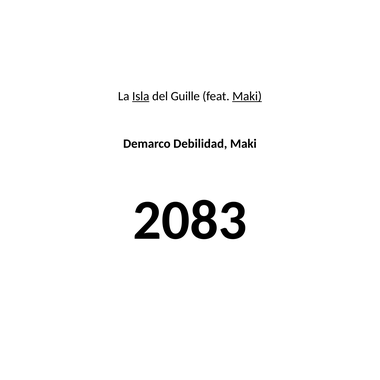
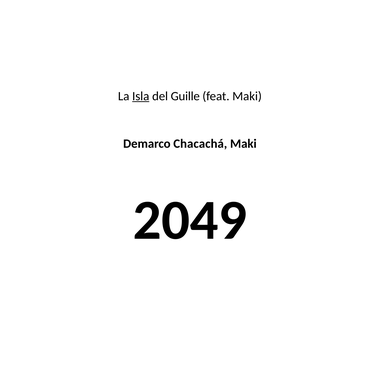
Maki at (247, 96) underline: present -> none
Debilidad: Debilidad -> Chacachá
2083: 2083 -> 2049
